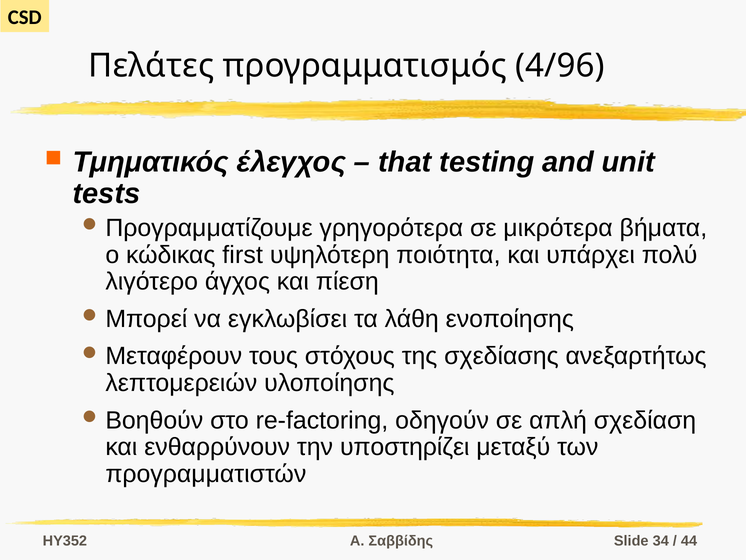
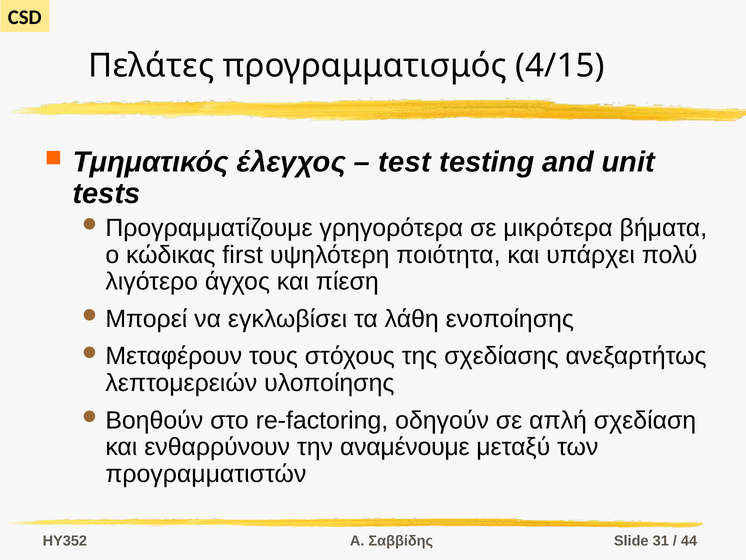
4/96: 4/96 -> 4/15
that: that -> test
υποστηρίζει: υποστηρίζει -> αναμένουμε
34: 34 -> 31
